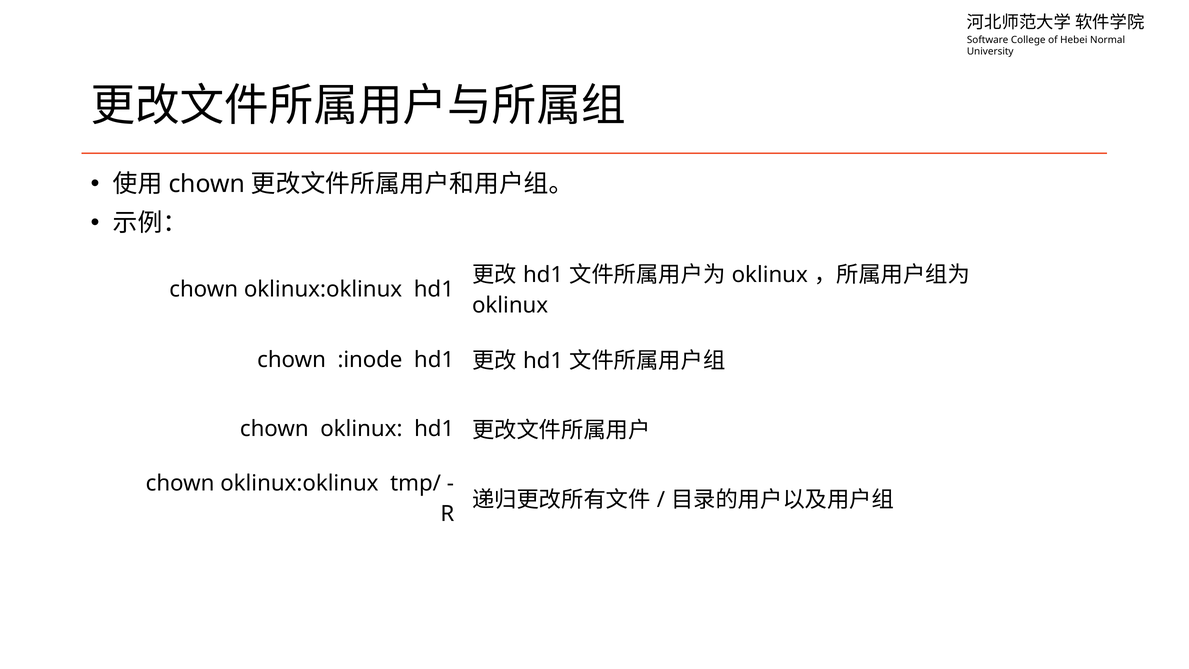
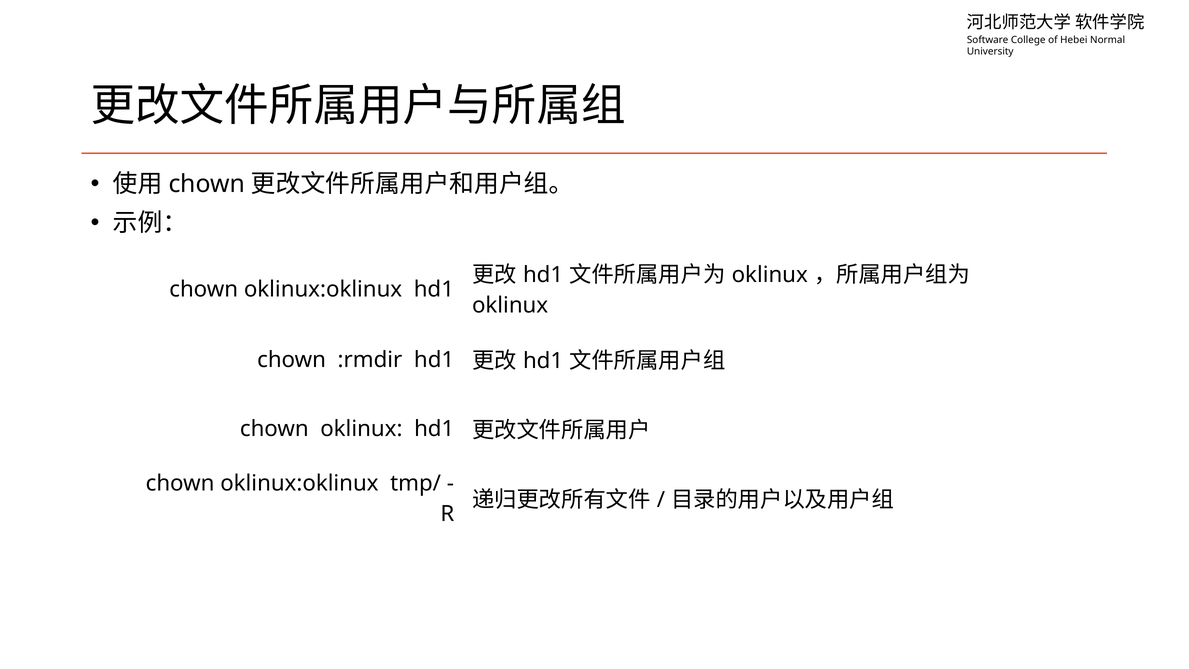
:inode: :inode -> :rmdir
